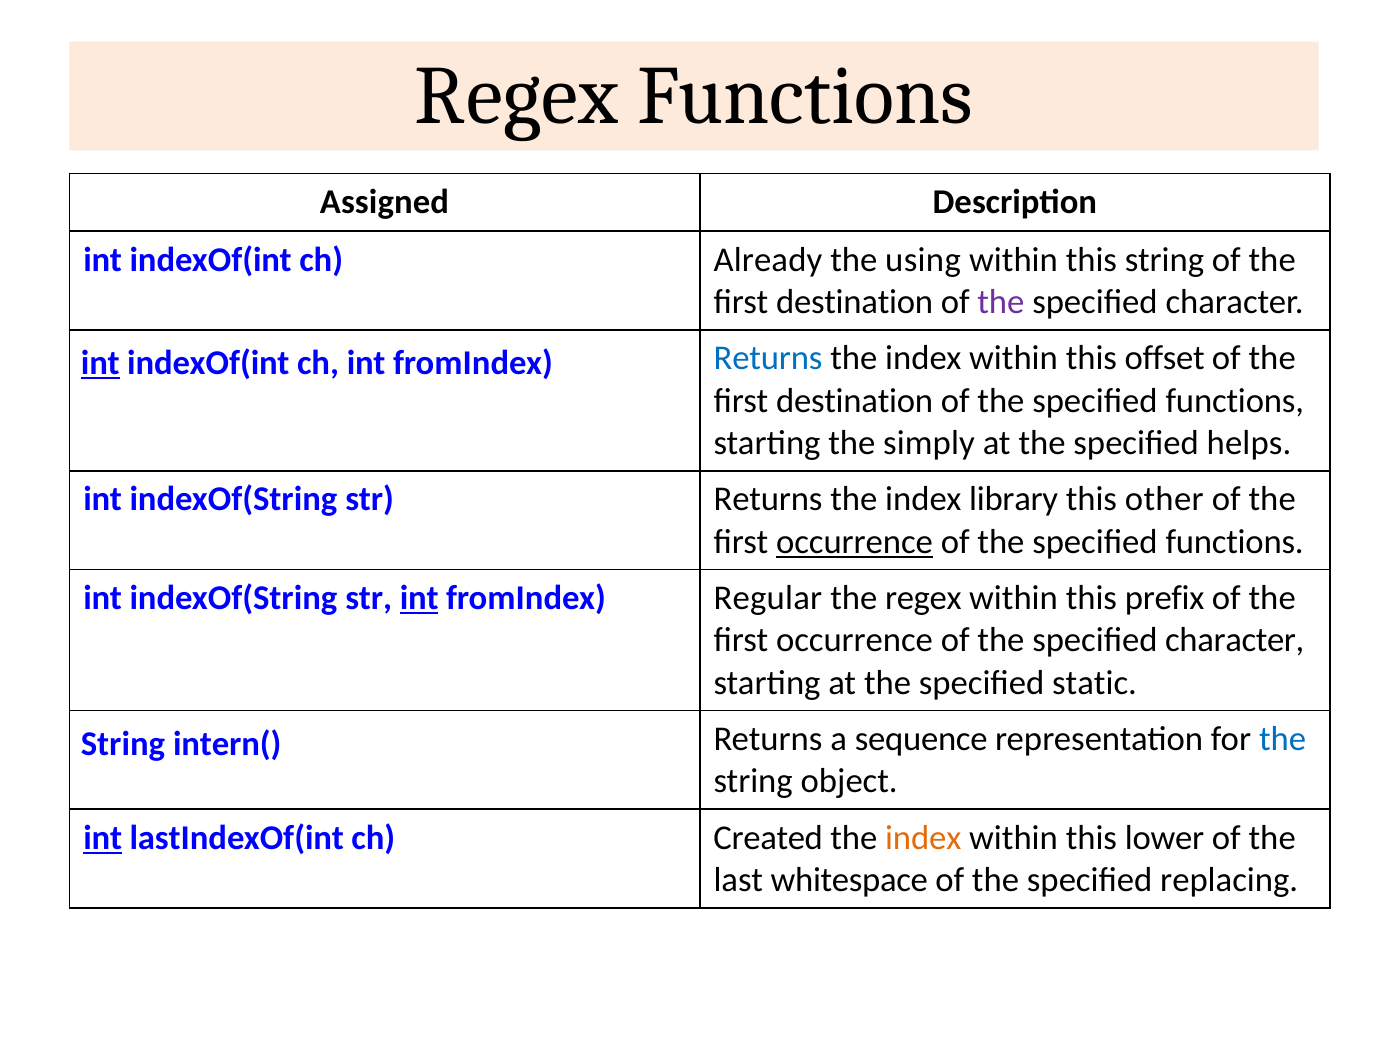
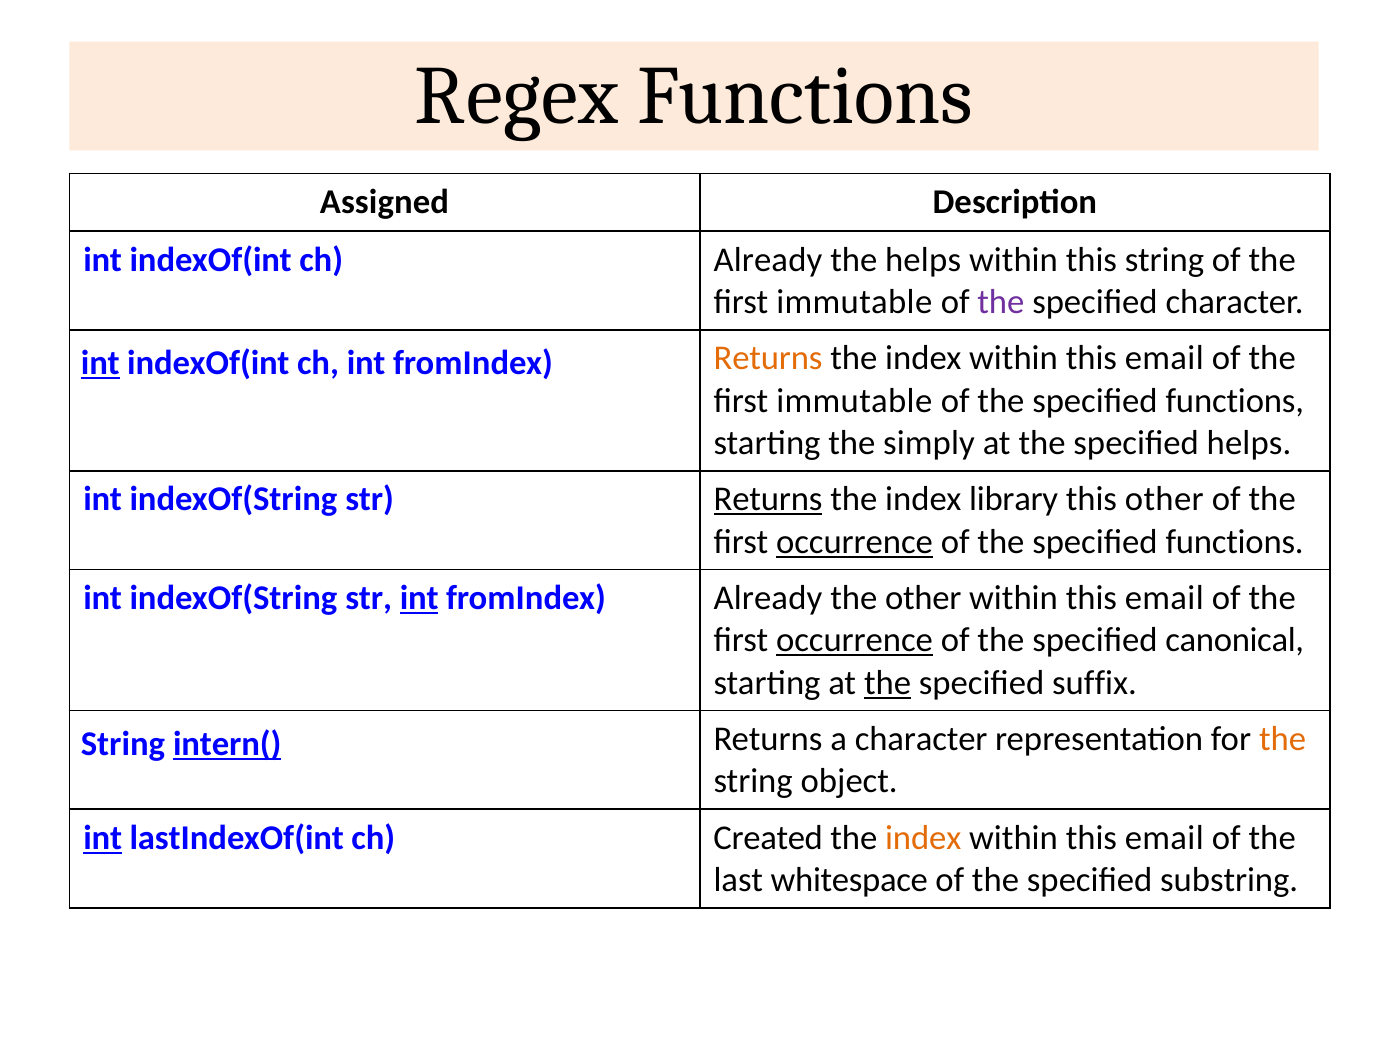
the using: using -> helps
destination at (855, 302): destination -> immutable
Returns at (768, 359) colour: blue -> orange
offset at (1165, 359): offset -> email
destination at (855, 401): destination -> immutable
Returns at (768, 499) underline: none -> present
fromIndex Regular: Regular -> Already
the regex: regex -> other
prefix at (1165, 598): prefix -> email
occurrence at (855, 640) underline: none -> present
character at (1235, 640): character -> canonical
the at (888, 683) underline: none -> present
static: static -> suffix
intern( underline: none -> present
a sequence: sequence -> character
the at (1283, 739) colour: blue -> orange
lower at (1165, 838): lower -> email
replacing: replacing -> substring
